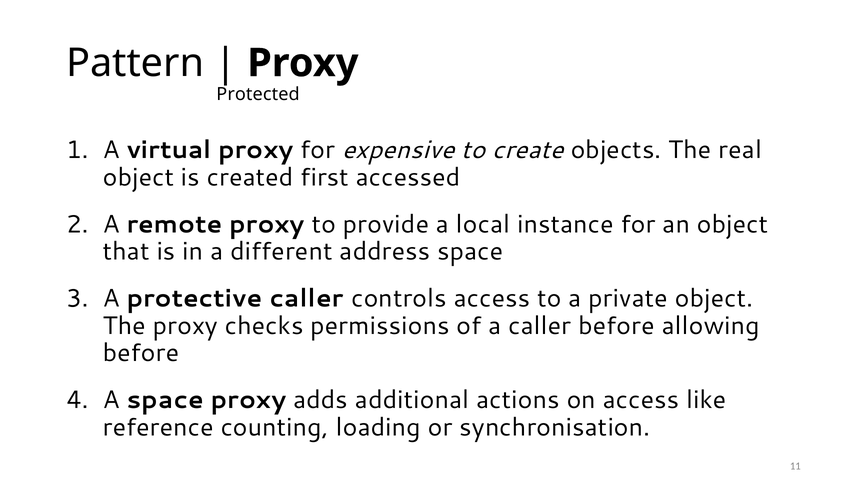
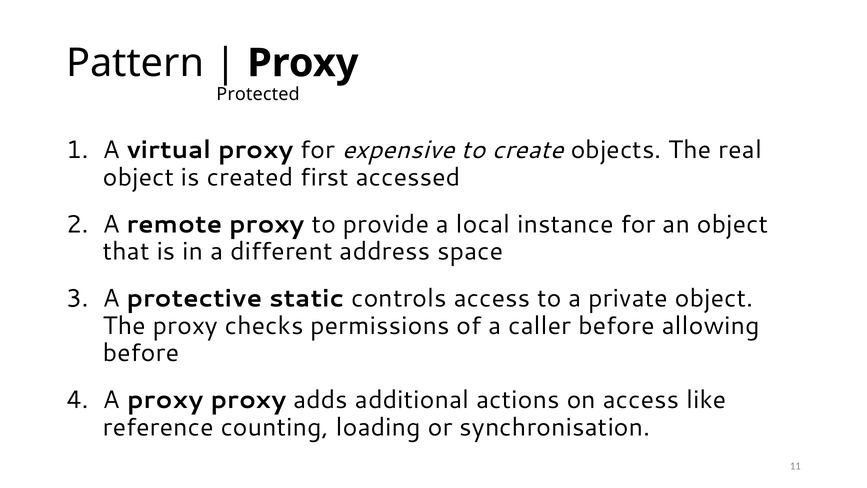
protective caller: caller -> static
A space: space -> proxy
